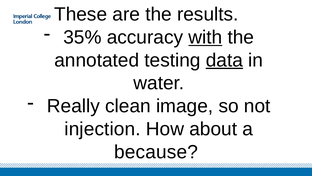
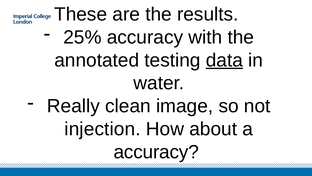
35%: 35% -> 25%
with underline: present -> none
because at (156, 152): because -> accuracy
